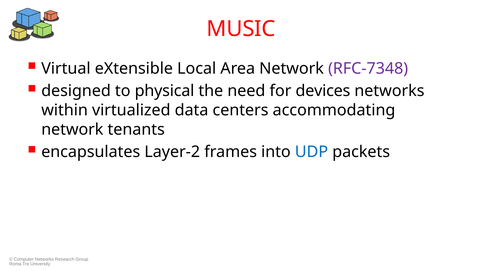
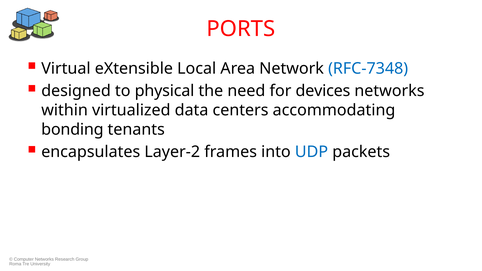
MUSIC: MUSIC -> PORTS
RFC-7348 colour: purple -> blue
network at (72, 129): network -> bonding
